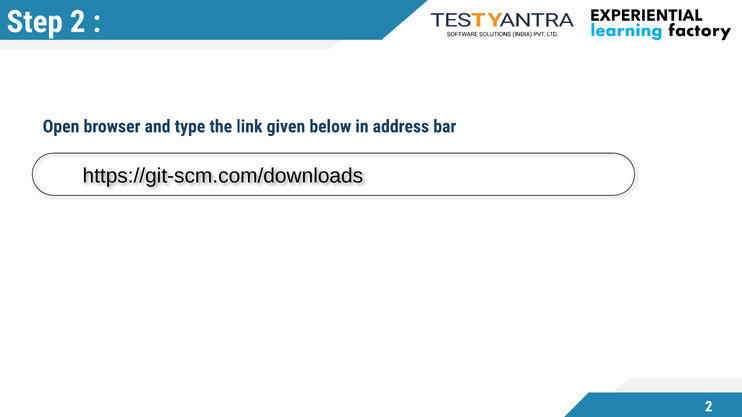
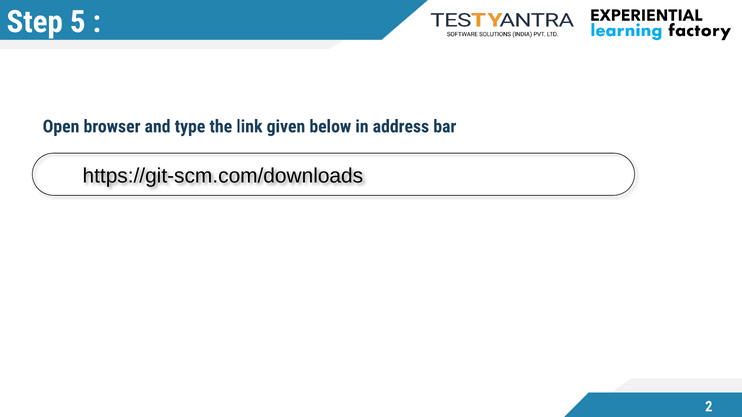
Step 2: 2 -> 5
